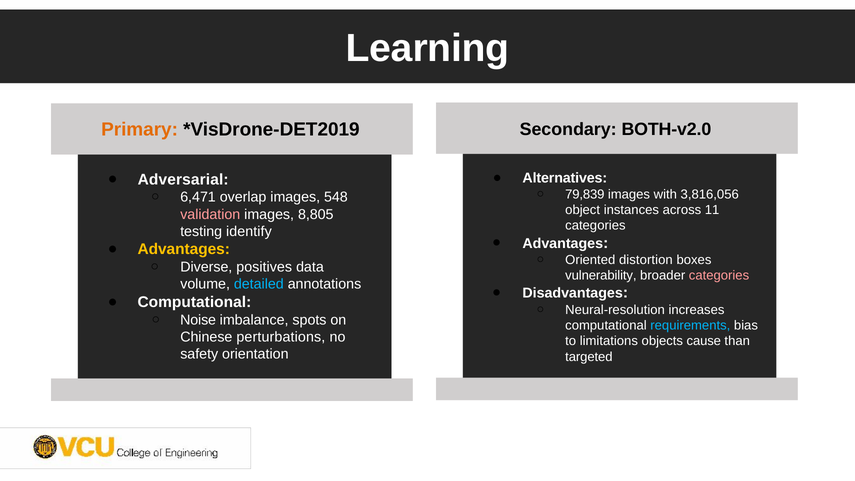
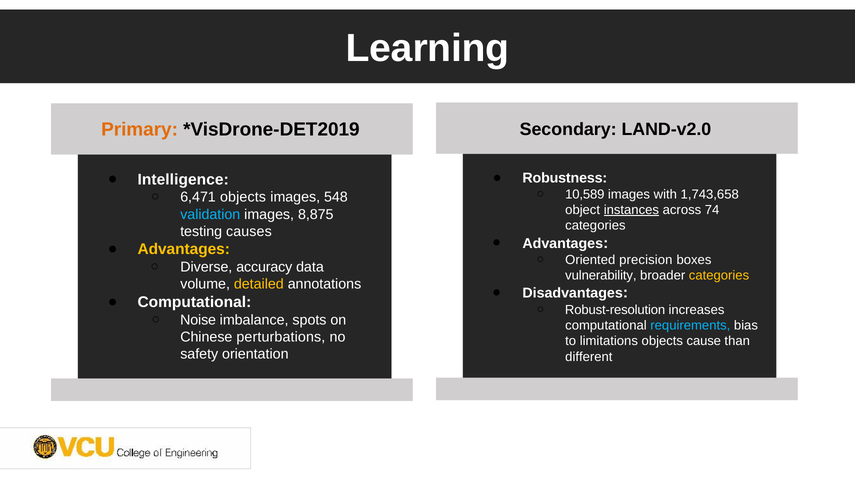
BOTH-v2.0: BOTH-v2.0 -> LAND-v2.0
Alternatives: Alternatives -> Robustness
Adversarial: Adversarial -> Intelligence
79,839: 79,839 -> 10,589
3,816,056: 3,816,056 -> 1,743,658
6,471 overlap: overlap -> objects
instances underline: none -> present
11: 11 -> 74
validation colour: pink -> light blue
8,805: 8,805 -> 8,875
identify: identify -> causes
distortion: distortion -> precision
positives: positives -> accuracy
categories at (719, 276) colour: pink -> yellow
detailed colour: light blue -> yellow
Neural-resolution: Neural-resolution -> Robust-resolution
targeted: targeted -> different
